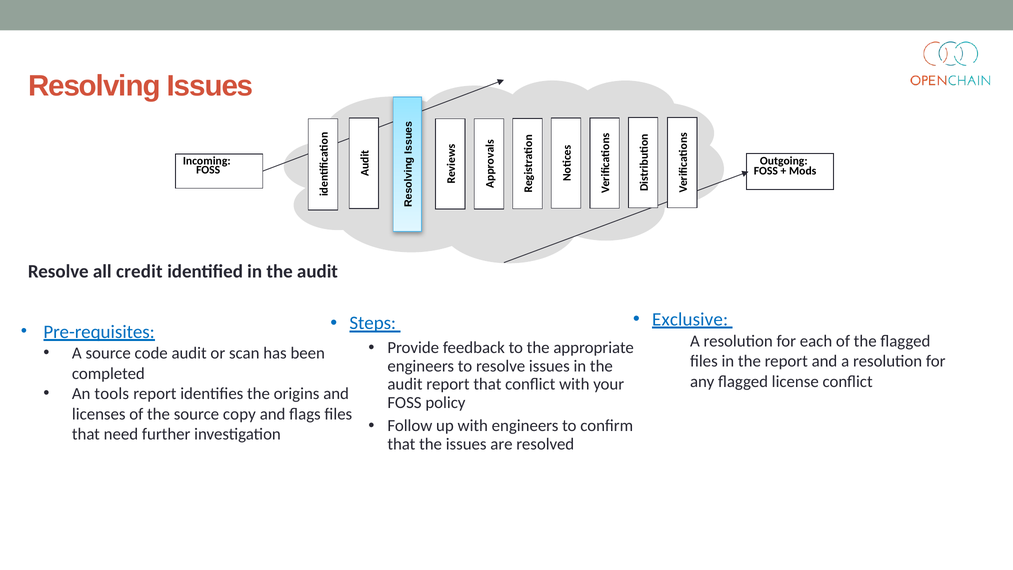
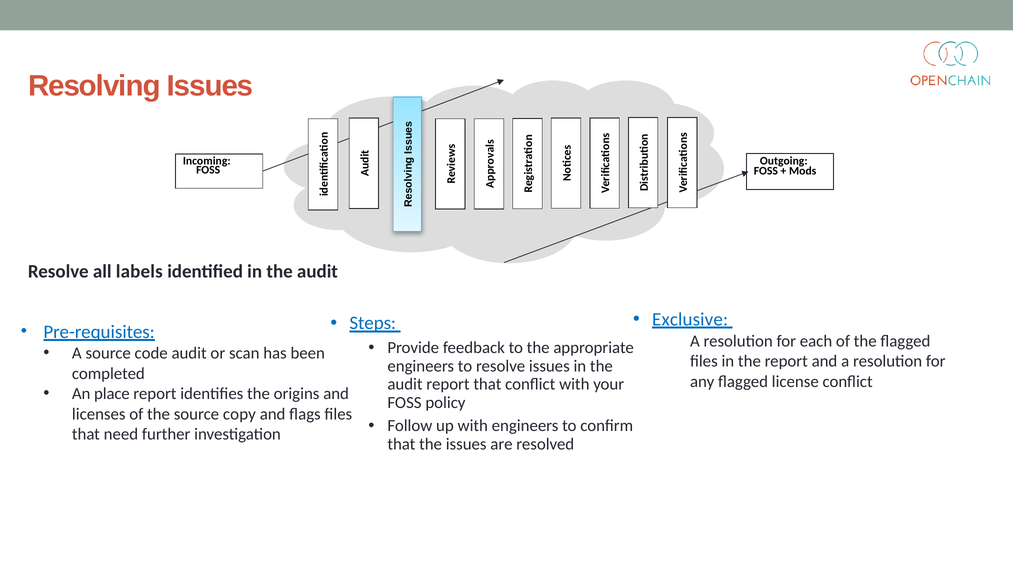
credit: credit -> labels
tools: tools -> place
